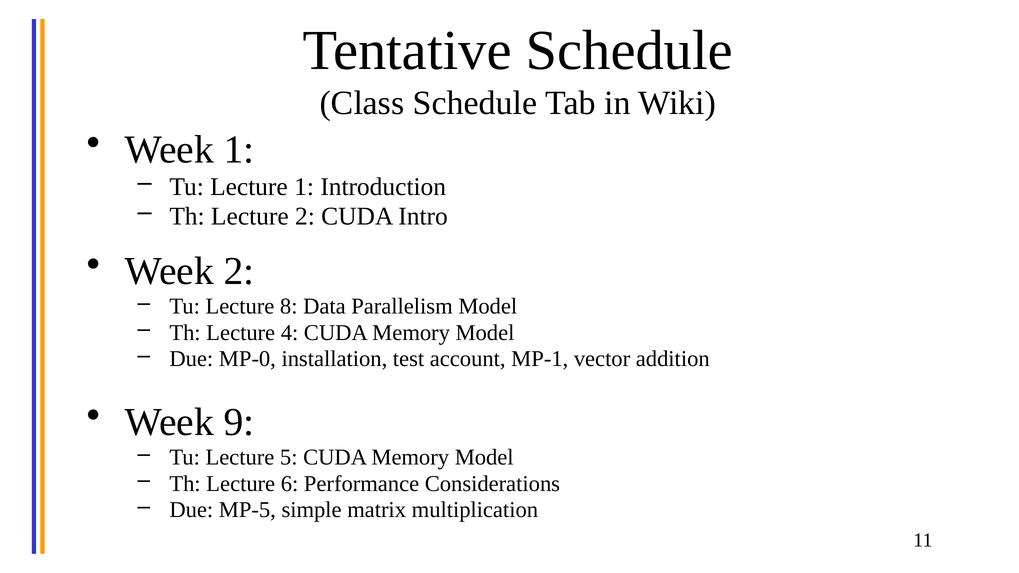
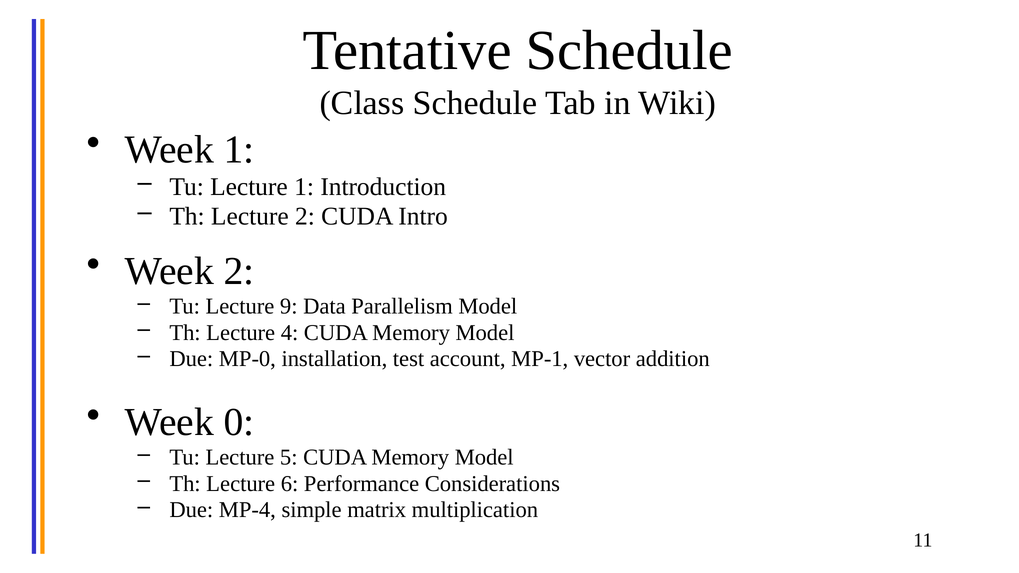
8: 8 -> 9
9: 9 -> 0
MP-5: MP-5 -> MP-4
